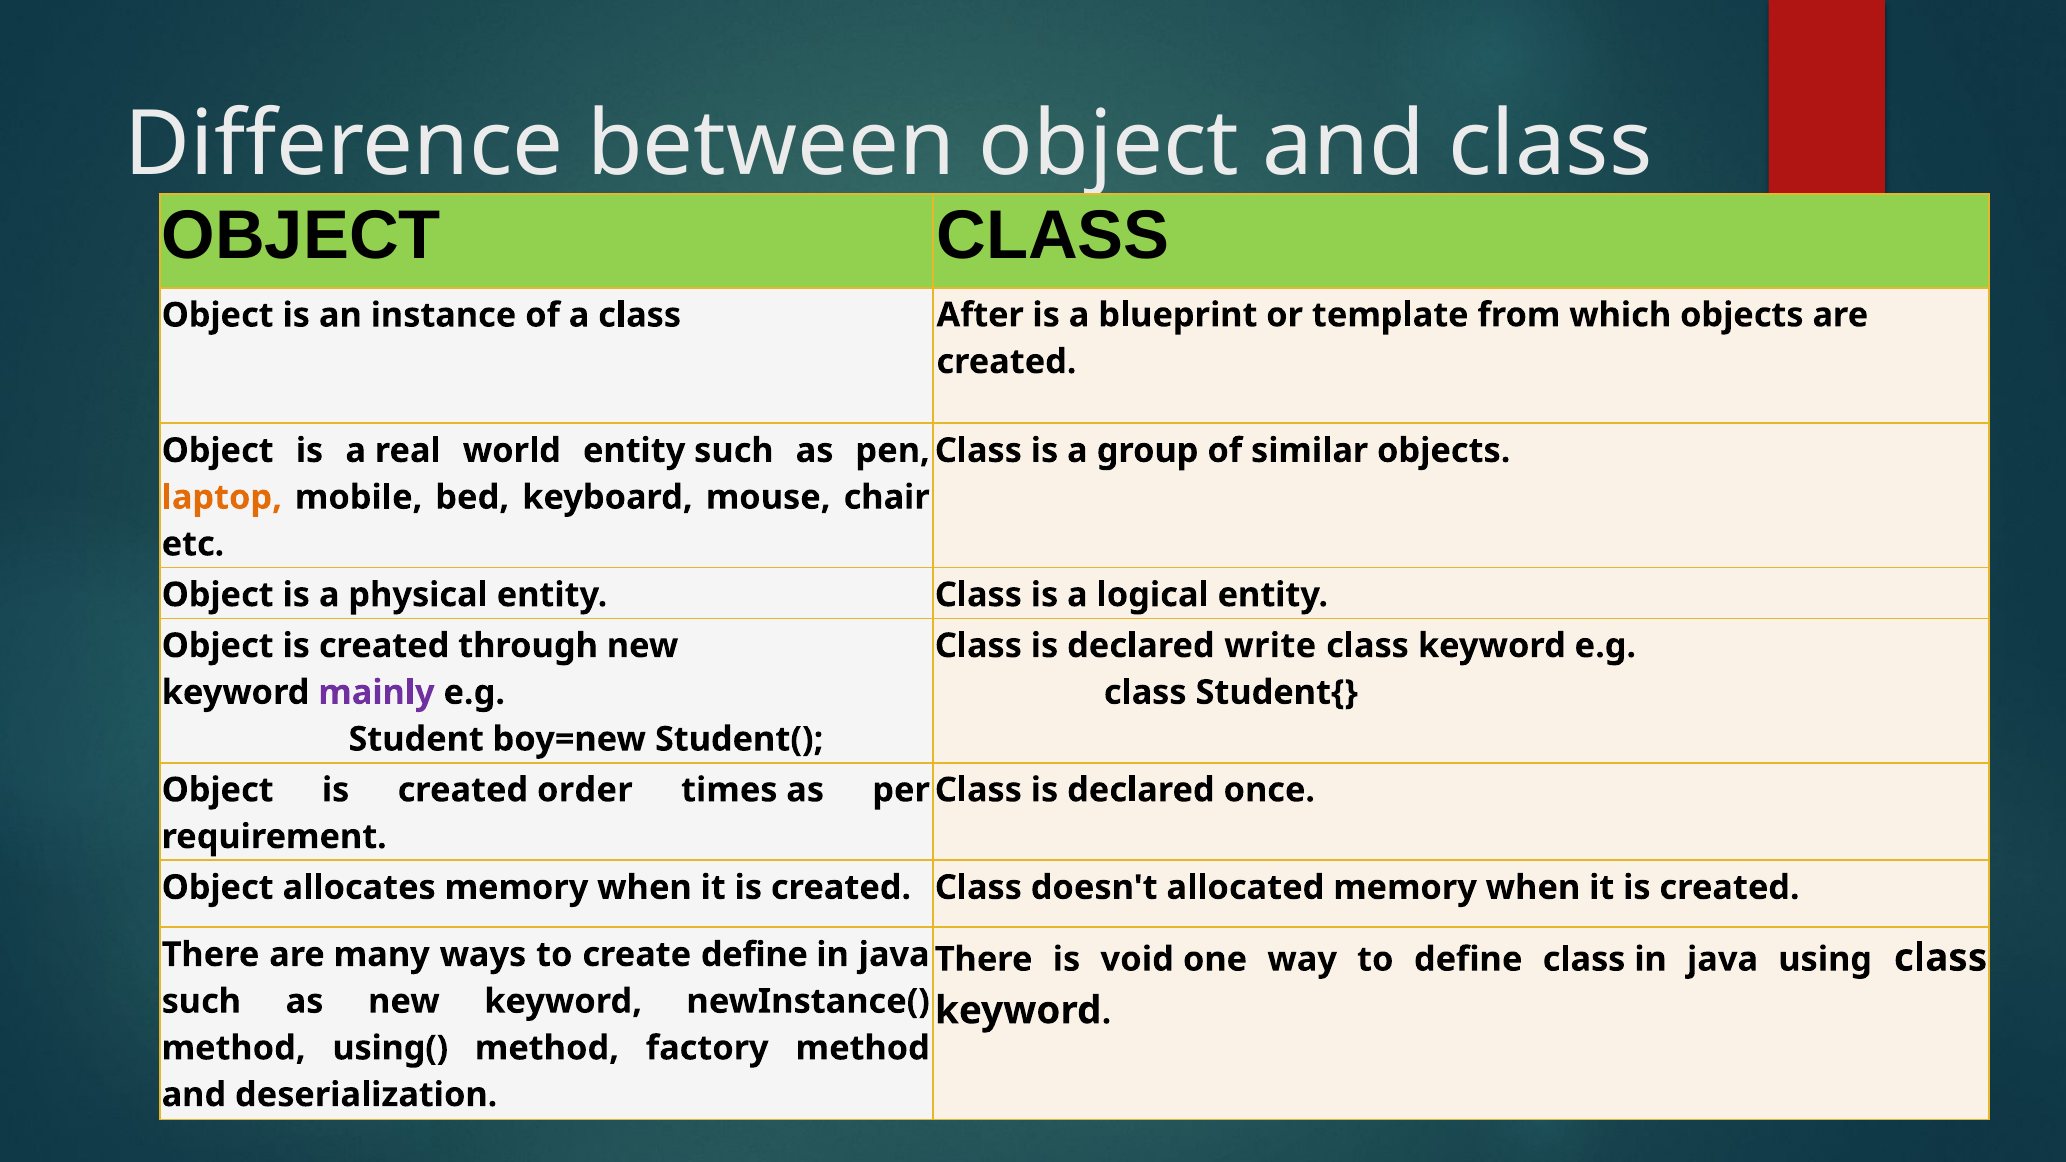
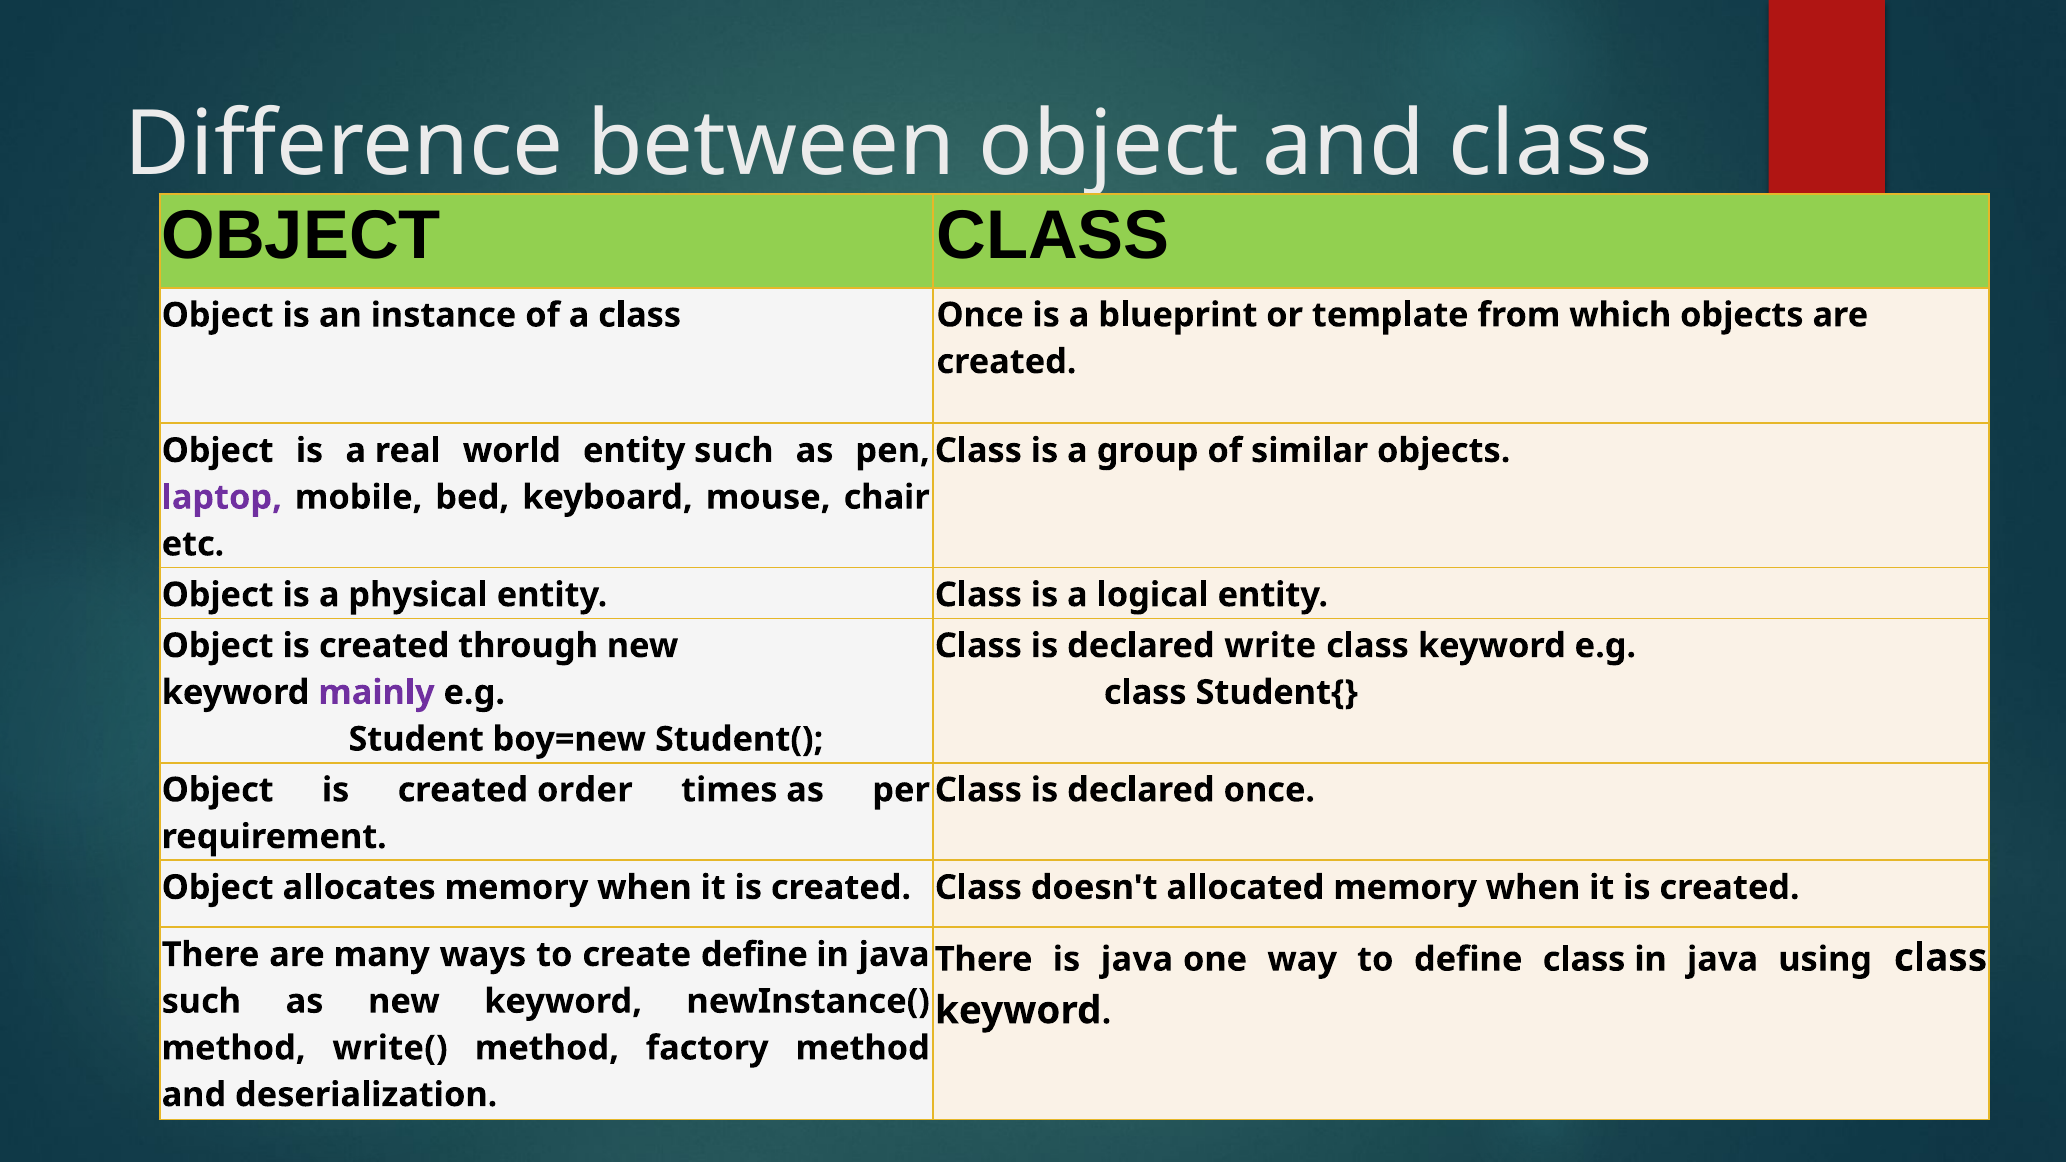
class After: After -> Once
laptop colour: orange -> purple
is void: void -> java
using(: using( -> write(
